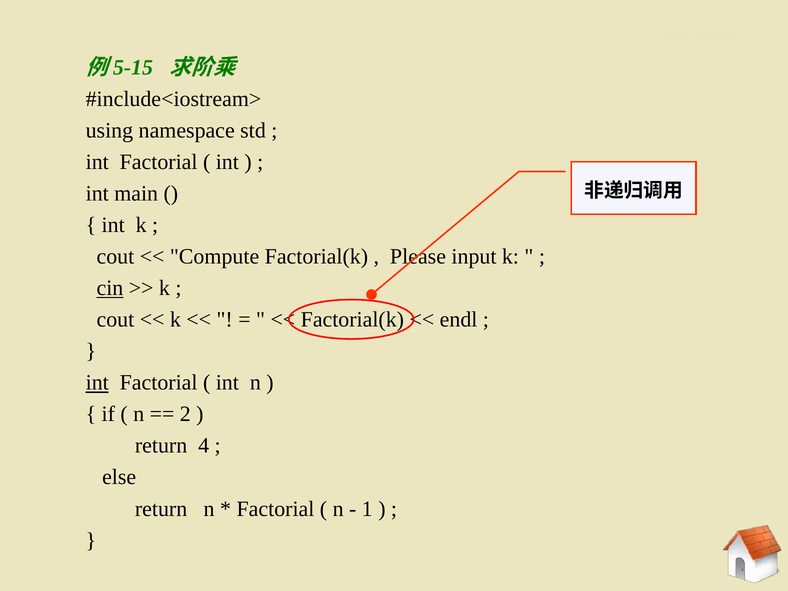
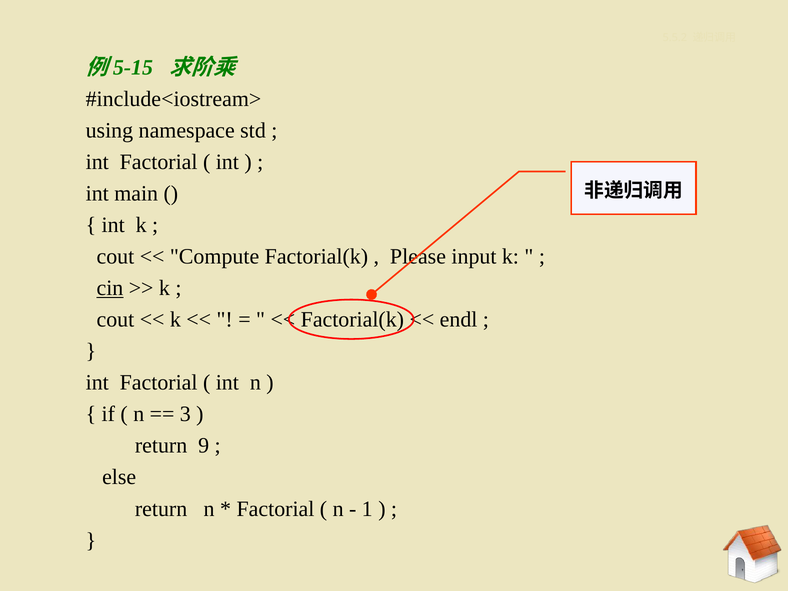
int at (97, 383) underline: present -> none
2: 2 -> 3
4: 4 -> 9
